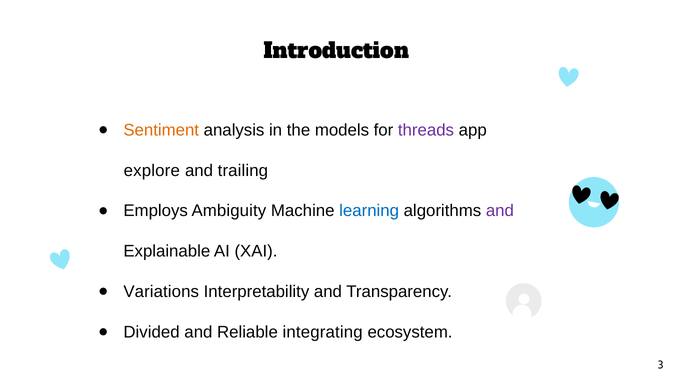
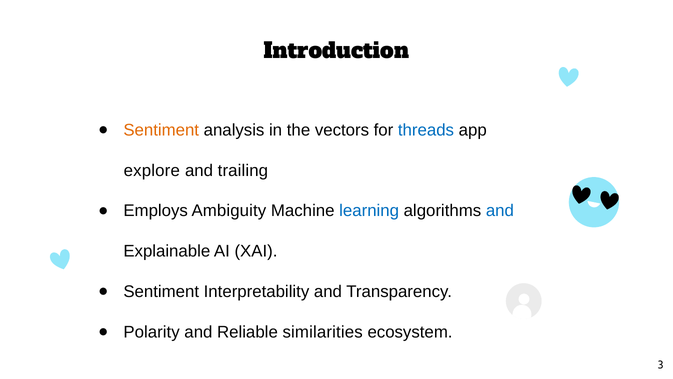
models: models -> vectors
threads colour: purple -> blue
and at (500, 211) colour: purple -> blue
Variations at (161, 291): Variations -> Sentiment
Divided: Divided -> Polarity
integrating: integrating -> similarities
